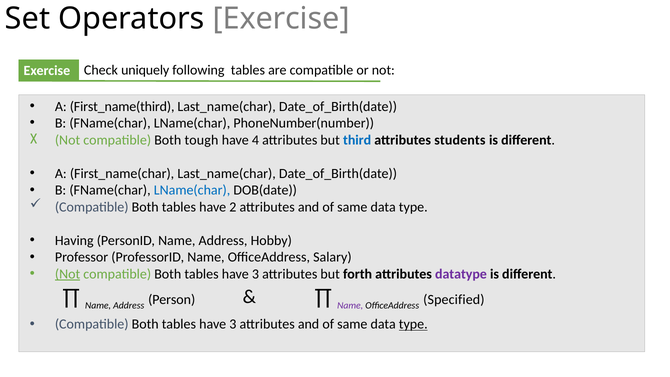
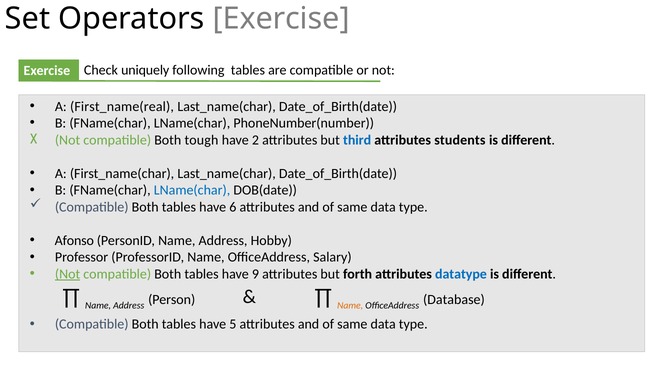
First_name(third: First_name(third -> First_name(real
4: 4 -> 2
2: 2 -> 6
Having: Having -> Afonso
3 at (255, 274): 3 -> 9
datatype colour: purple -> blue
Name at (350, 305) colour: purple -> orange
Specified: Specified -> Database
3 at (233, 324): 3 -> 5
type at (413, 324) underline: present -> none
